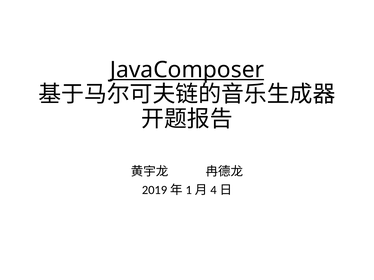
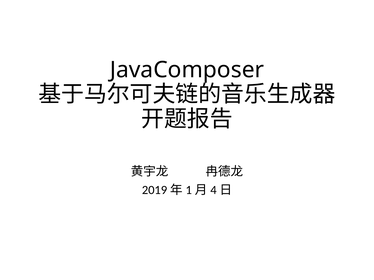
JavaComposer underline: present -> none
